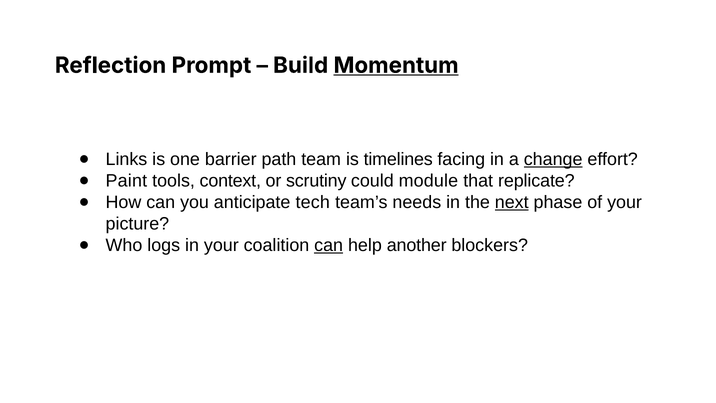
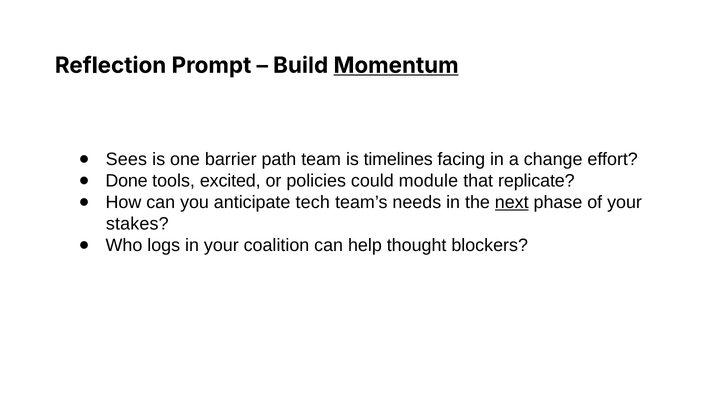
Links: Links -> Sees
change underline: present -> none
Paint: Paint -> Done
context: context -> excited
scrutiny: scrutiny -> policies
picture: picture -> stakes
can at (329, 245) underline: present -> none
another: another -> thought
